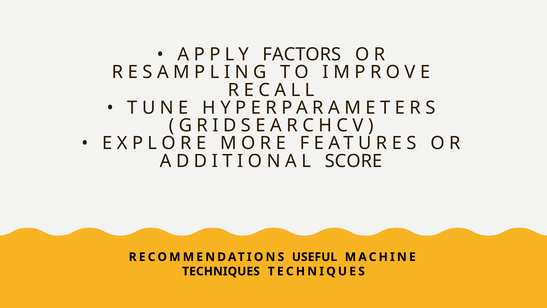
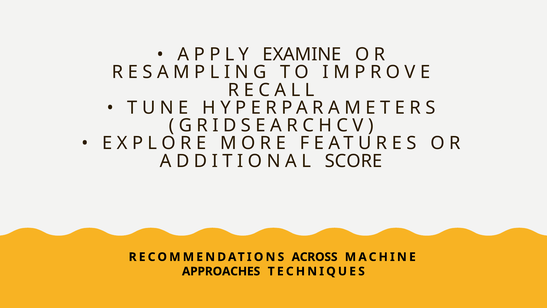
FACTORS: FACTORS -> EXAMINE
USEFUL: USEFUL -> ACROSS
TECHNIQUES at (221, 271): TECHNIQUES -> APPROACHES
